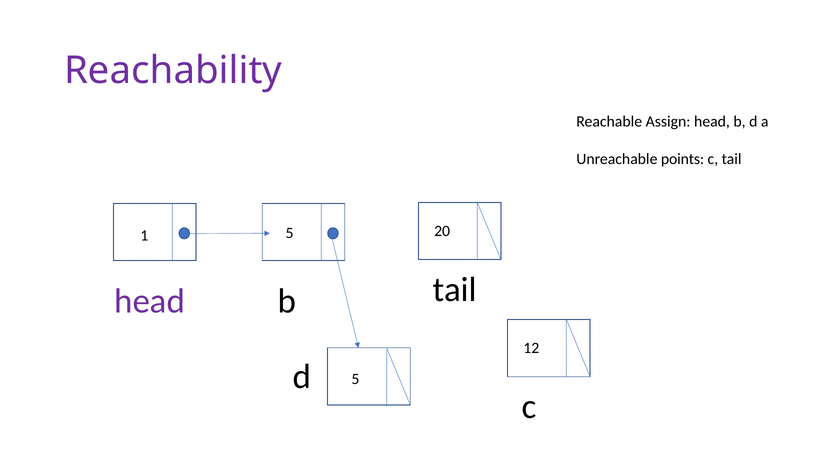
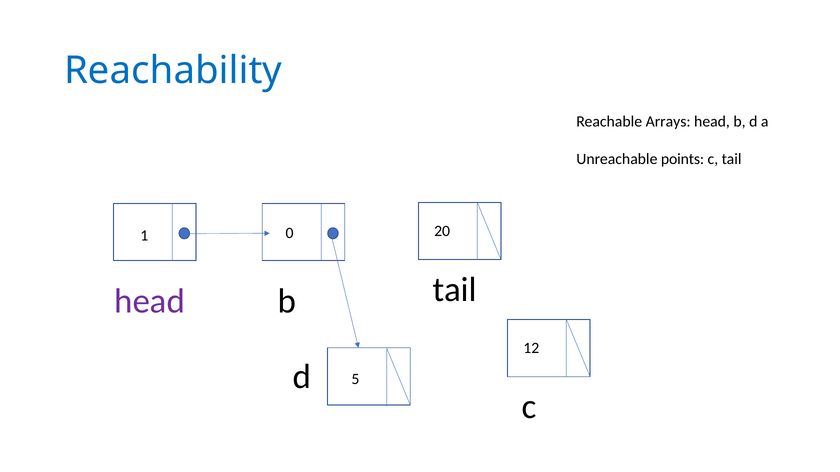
Reachability colour: purple -> blue
Assign: Assign -> Arrays
1 5: 5 -> 0
